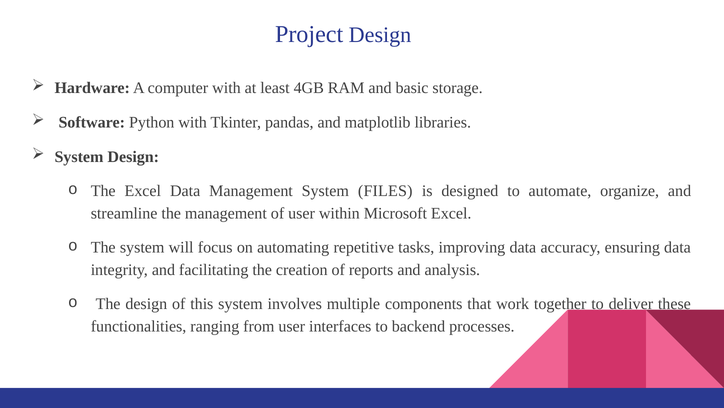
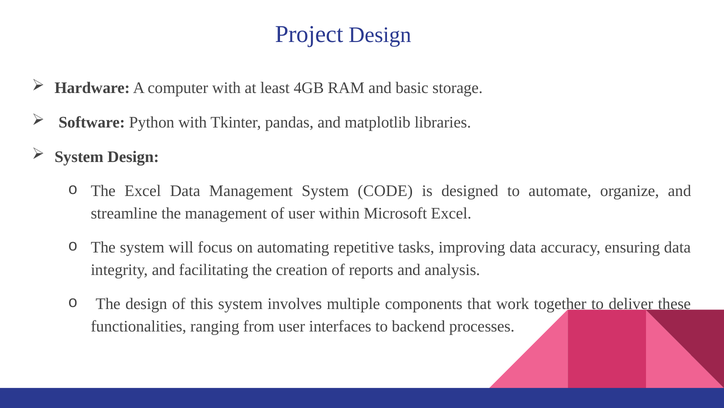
FILES: FILES -> CODE
